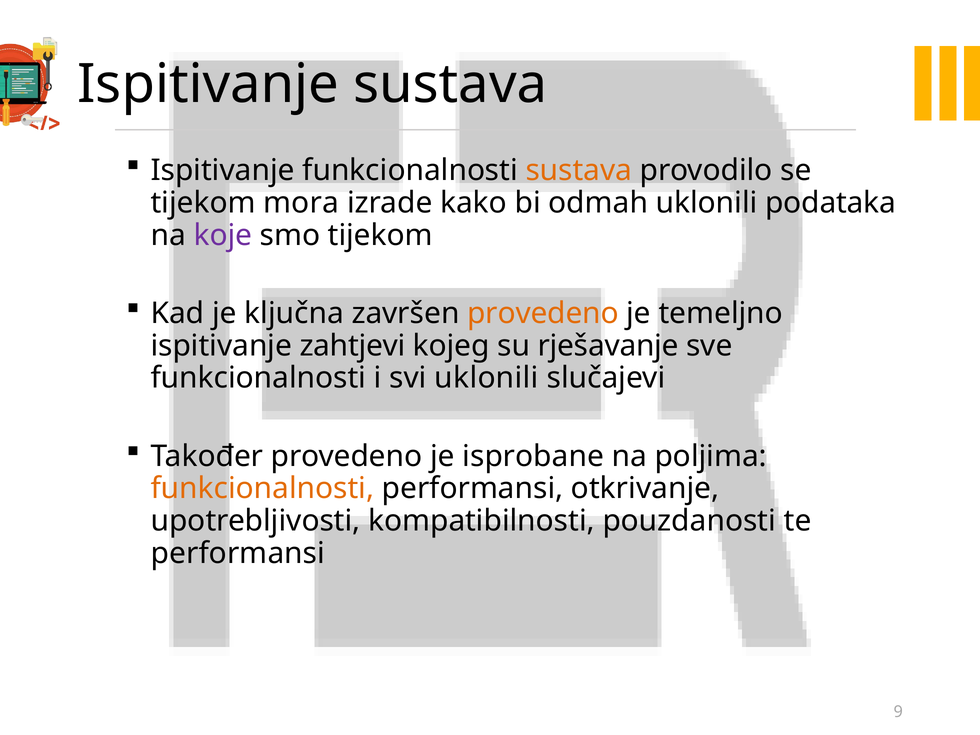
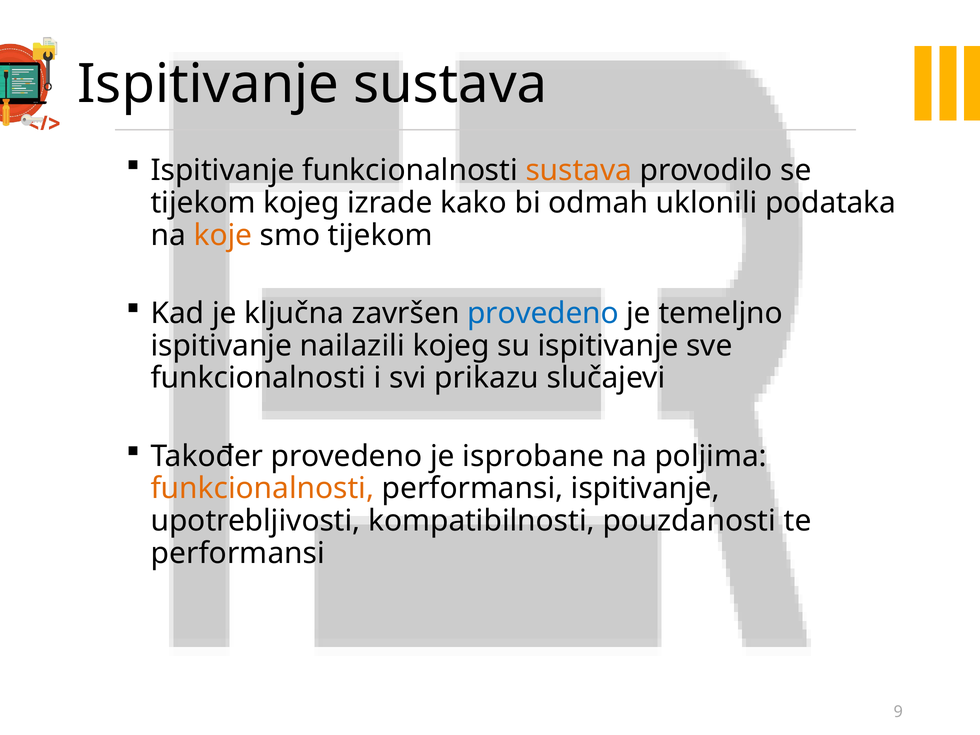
tijekom mora: mora -> kojeg
koje colour: purple -> orange
provedeno at (543, 313) colour: orange -> blue
zahtjevi: zahtjevi -> nailazili
su rješavanje: rješavanje -> ispitivanje
svi uklonili: uklonili -> prikazu
performansi otkrivanje: otkrivanje -> ispitivanje
